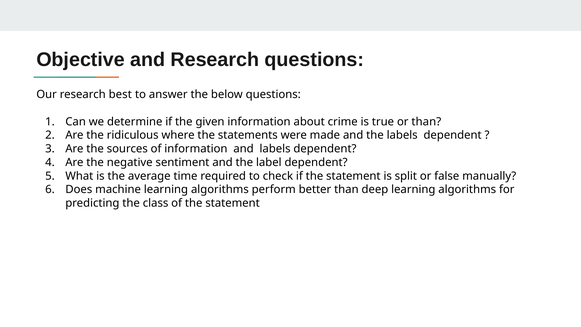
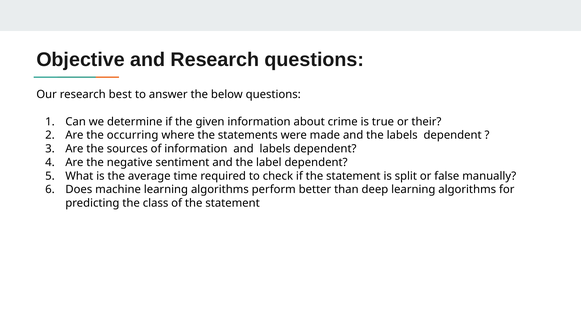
or than: than -> their
ridiculous: ridiculous -> occurring
